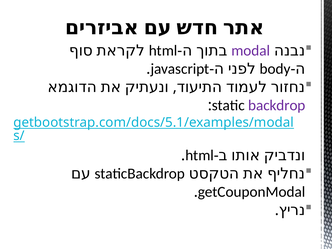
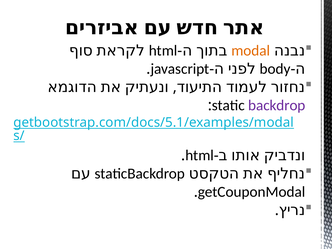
modal colour: purple -> orange
